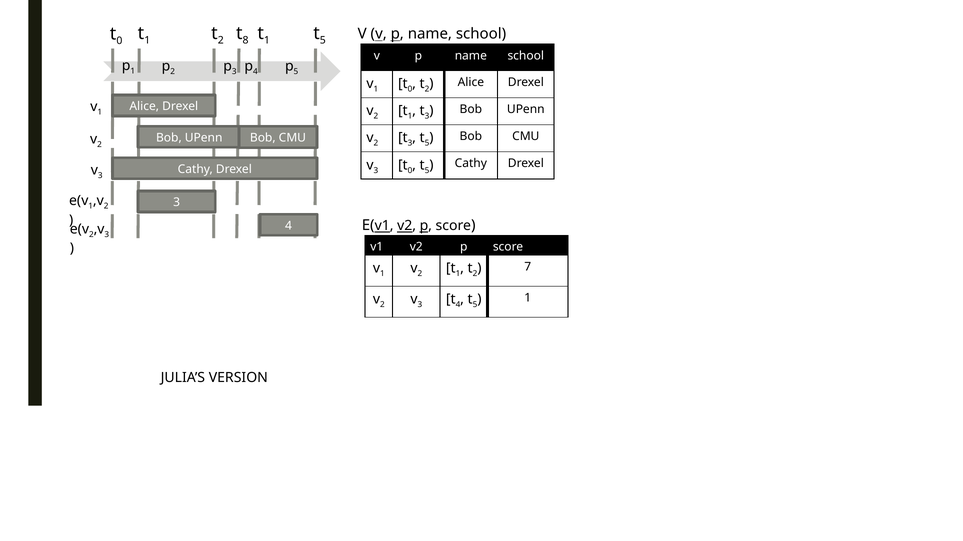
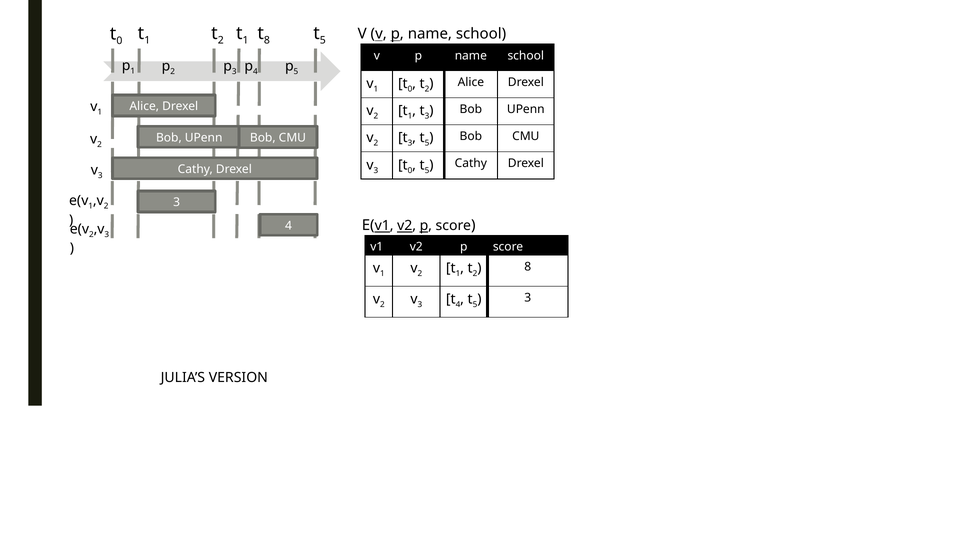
8 at (246, 41): 8 -> 1
1 at (267, 41): 1 -> 8
7 at (528, 267): 7 -> 8
1 at (528, 298): 1 -> 3
